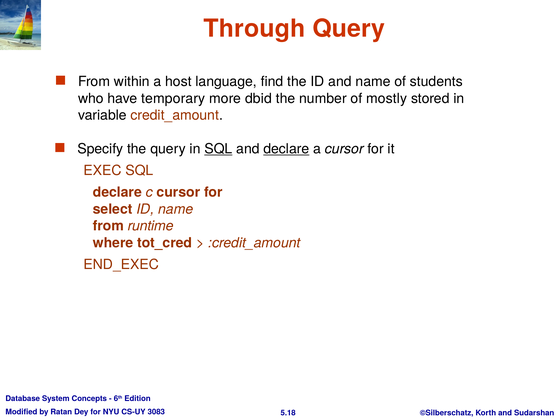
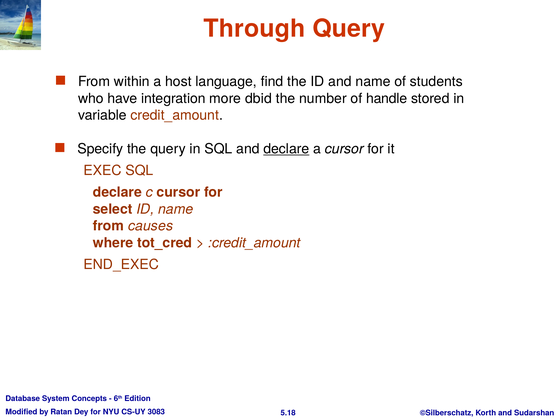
temporary: temporary -> integration
mostly: mostly -> handle
SQL at (218, 149) underline: present -> none
runtime: runtime -> causes
